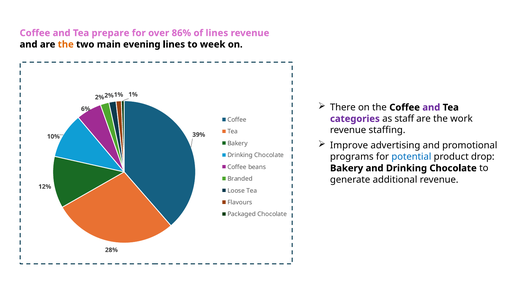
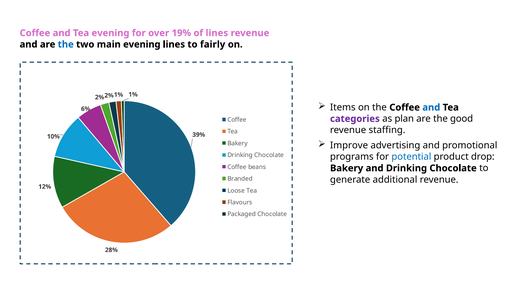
Tea prepare: prepare -> evening
86%: 86% -> 19%
the at (66, 44) colour: orange -> blue
week: week -> fairly
There: There -> Items
and at (431, 108) colour: purple -> blue
staff: staff -> plan
work: work -> good
